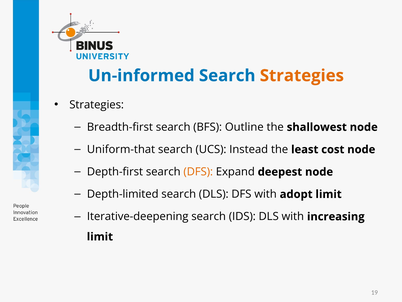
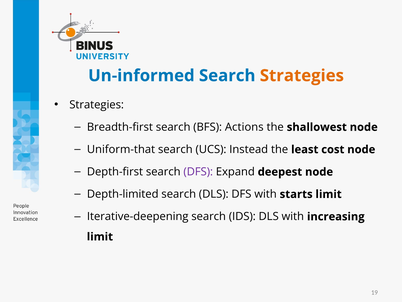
Outline: Outline -> Actions
DFS at (198, 172) colour: orange -> purple
adopt: adopt -> starts
